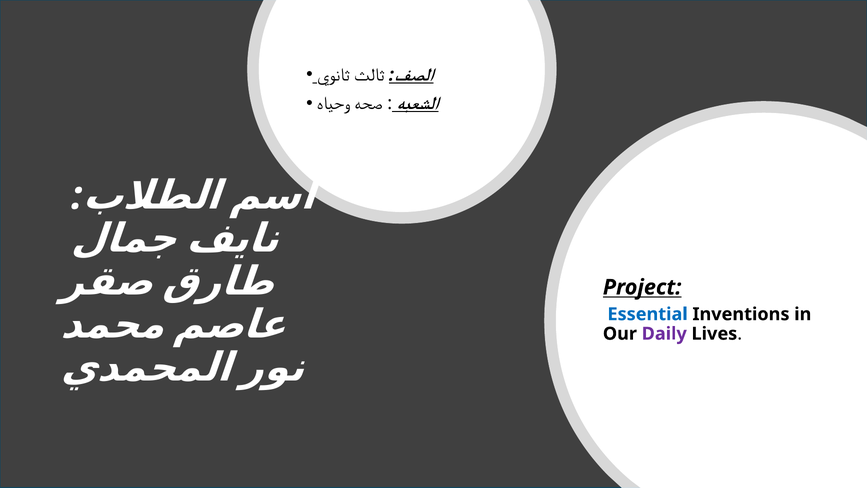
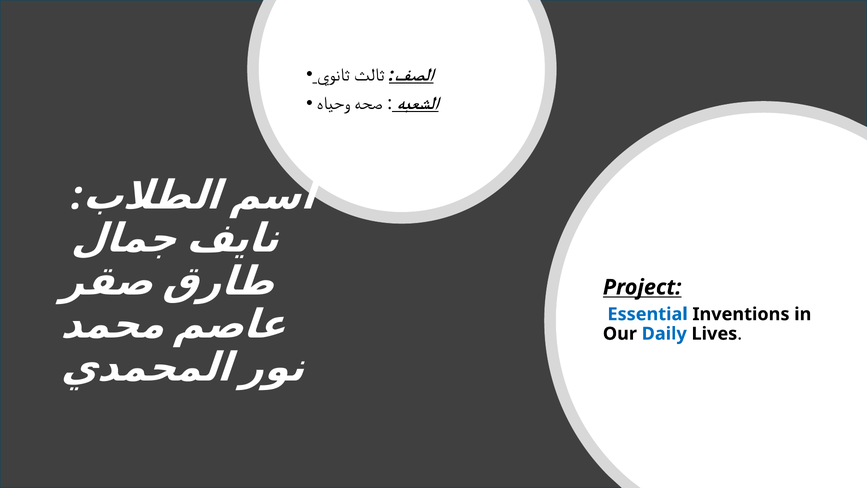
Daily colour: purple -> blue
